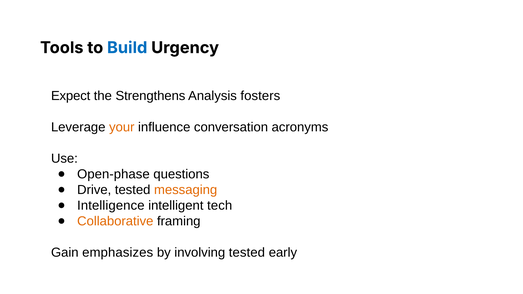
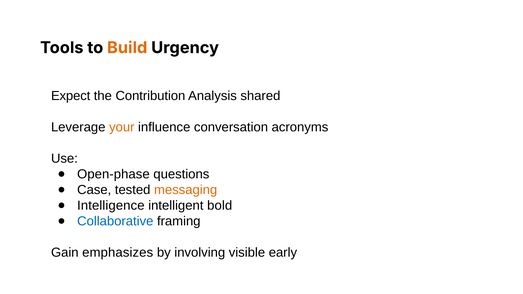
Build colour: blue -> orange
Strengthens: Strengthens -> Contribution
fosters: fosters -> shared
Drive: Drive -> Case
tech: tech -> bold
Collaborative colour: orange -> blue
involving tested: tested -> visible
